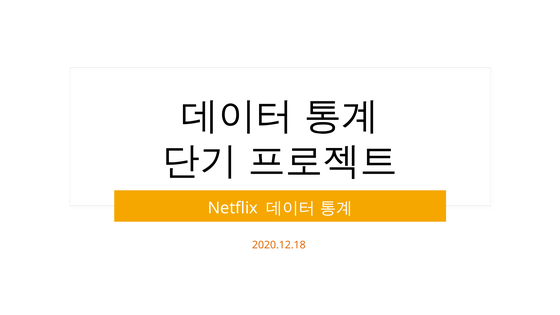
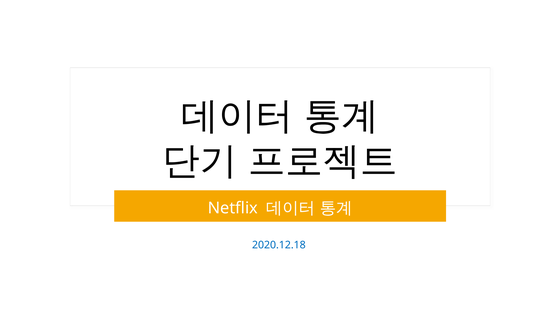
2020.12.18 colour: orange -> blue
